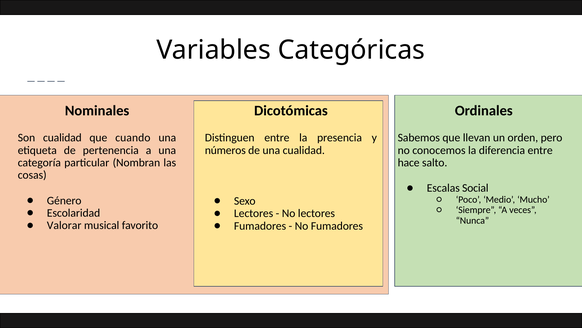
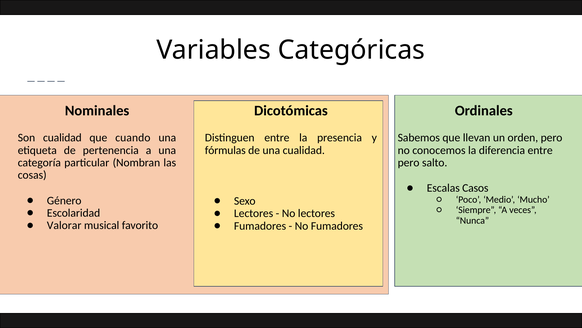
números: números -> fórmulas
hace at (409, 162): hace -> pero
Social: Social -> Casos
